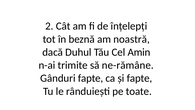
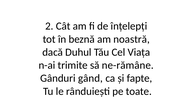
Amin: Amin -> Viața
Gânduri fapte: fapte -> gând
